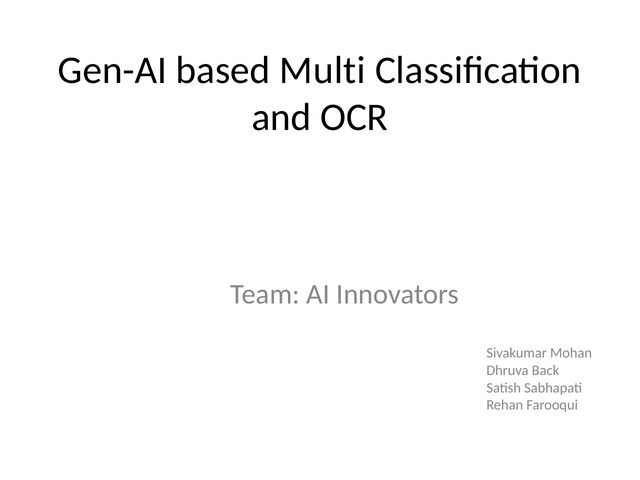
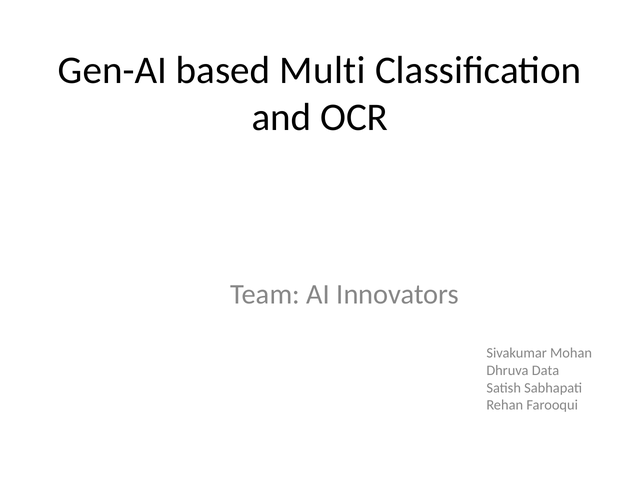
Back: Back -> Data
